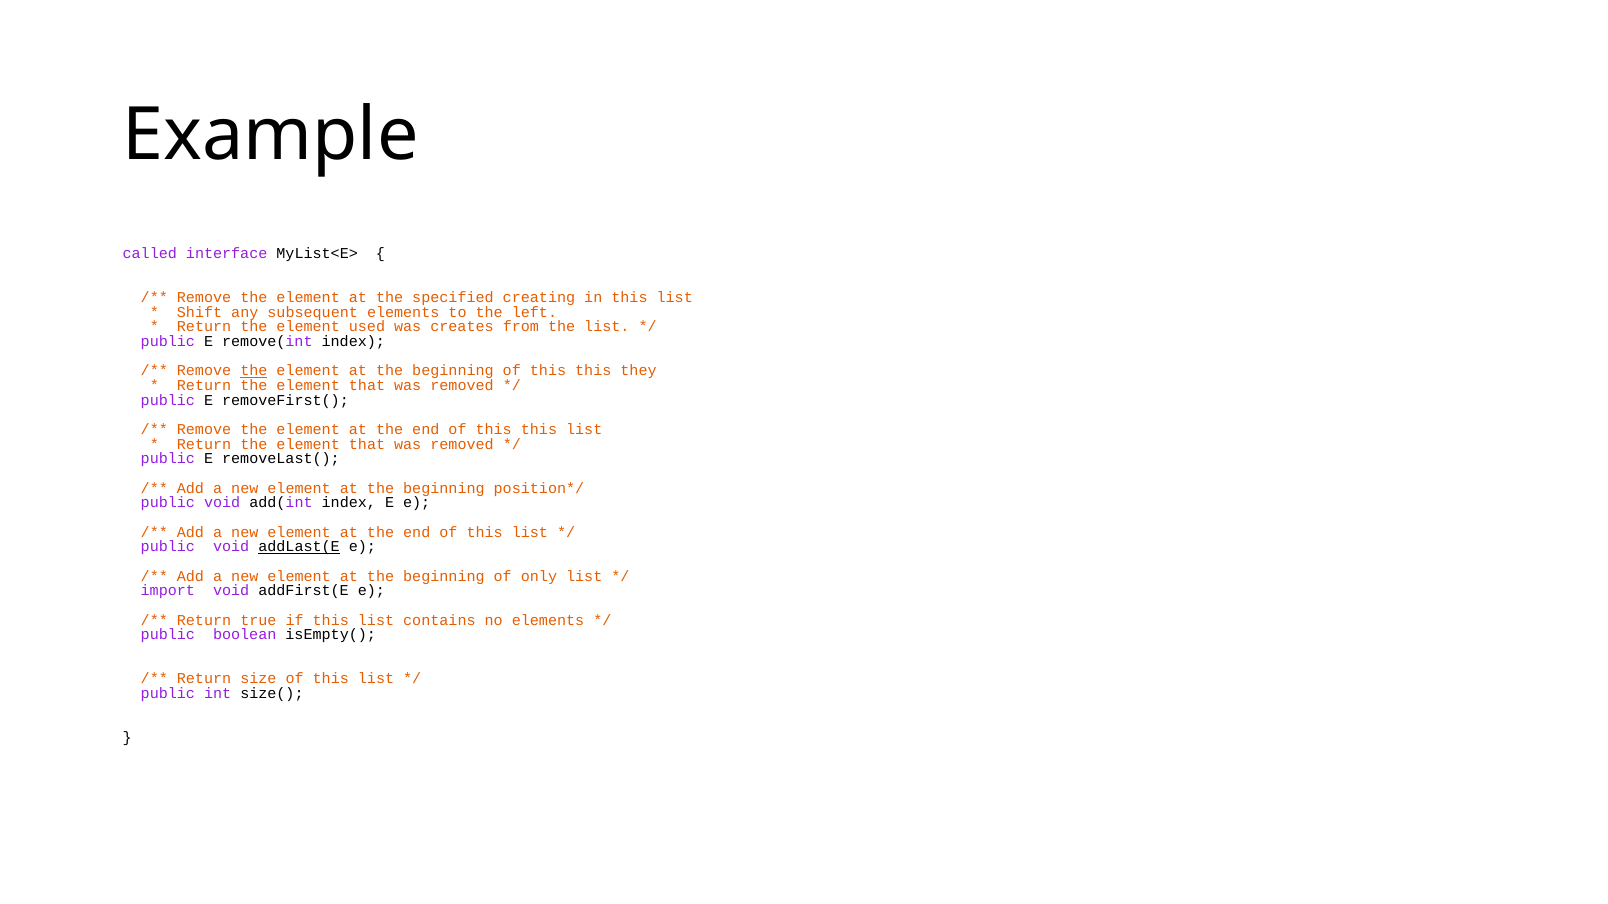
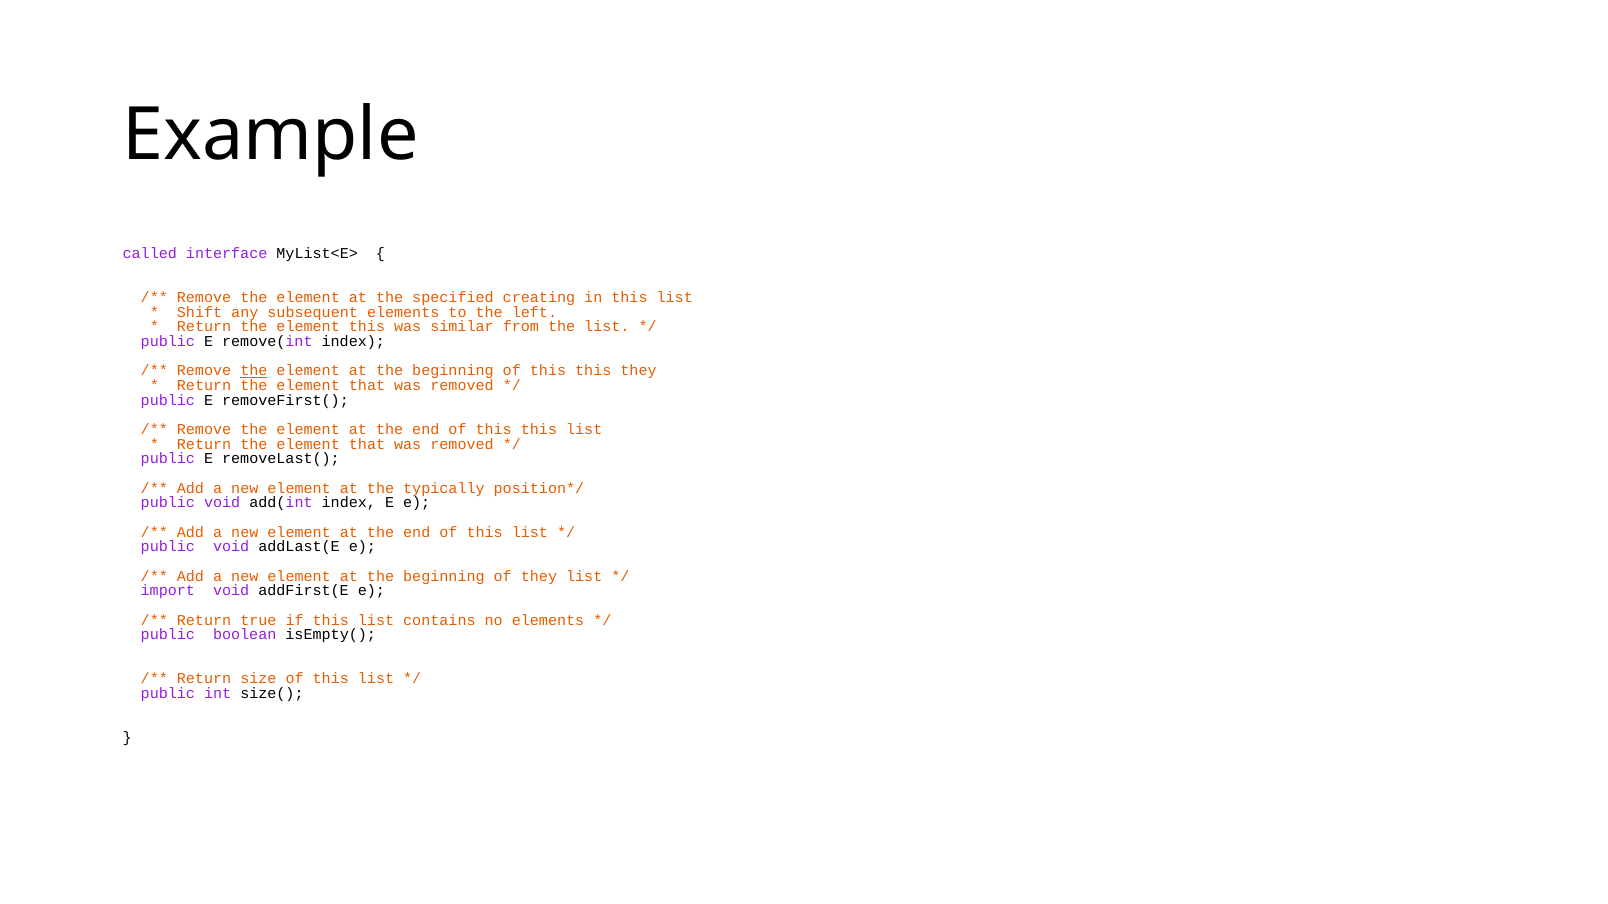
element used: used -> this
creates: creates -> similar
beginning at (444, 488): beginning -> typically
addLast(E underline: present -> none
of only: only -> they
